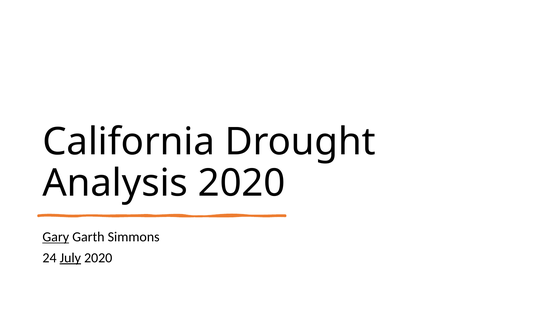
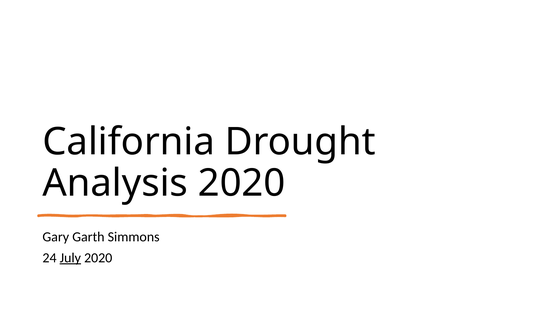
Gary underline: present -> none
